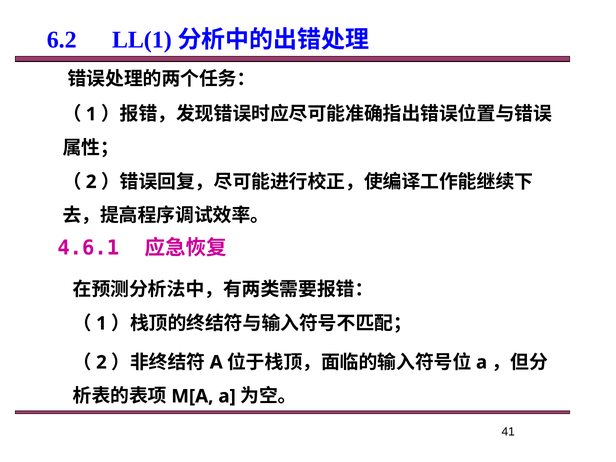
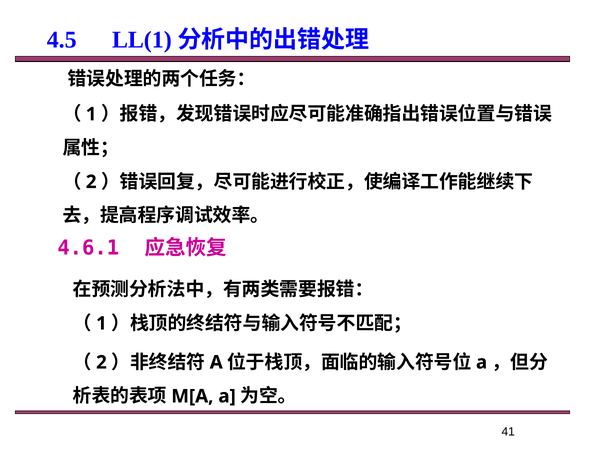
6.2: 6.2 -> 4.5
